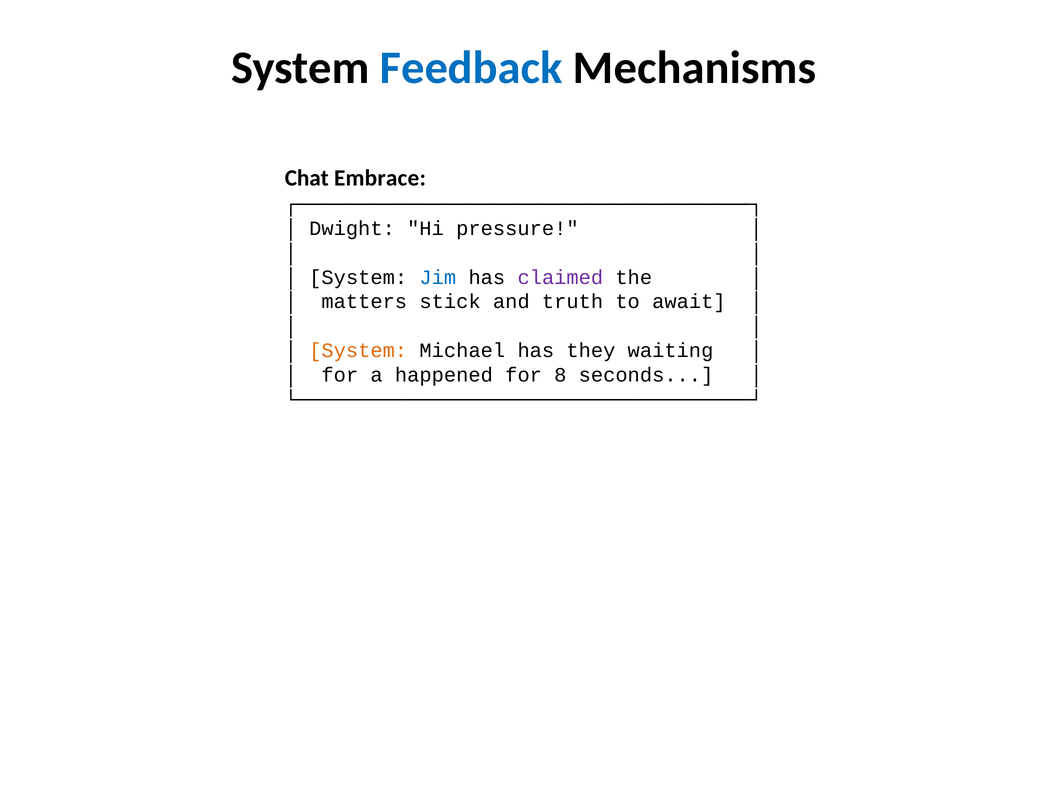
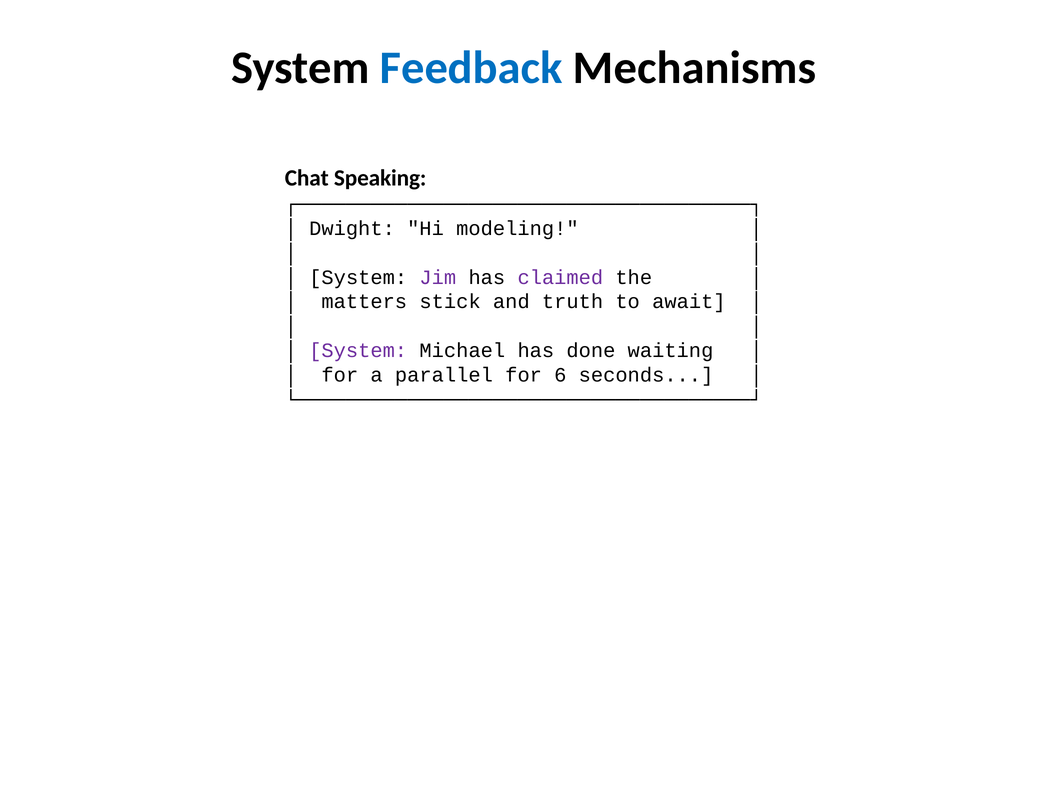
Embrace: Embrace -> Speaking
pressure: pressure -> modeling
Jim colour: blue -> purple
System at (358, 351) colour: orange -> purple
they: they -> done
happened: happened -> parallel
8: 8 -> 6
